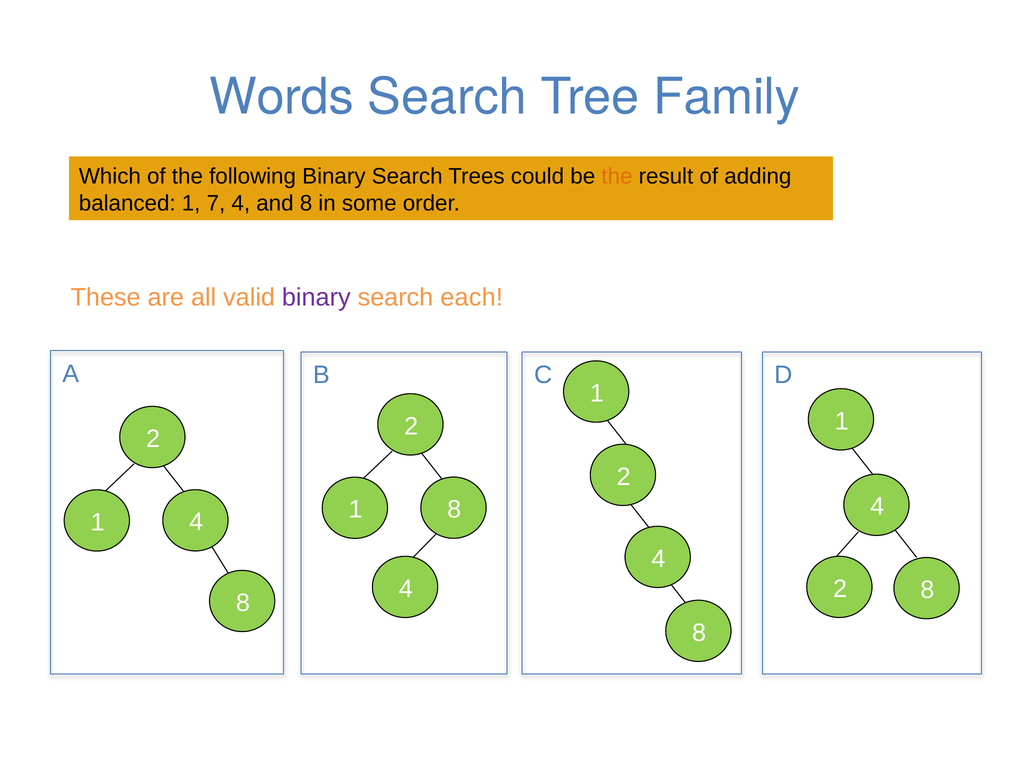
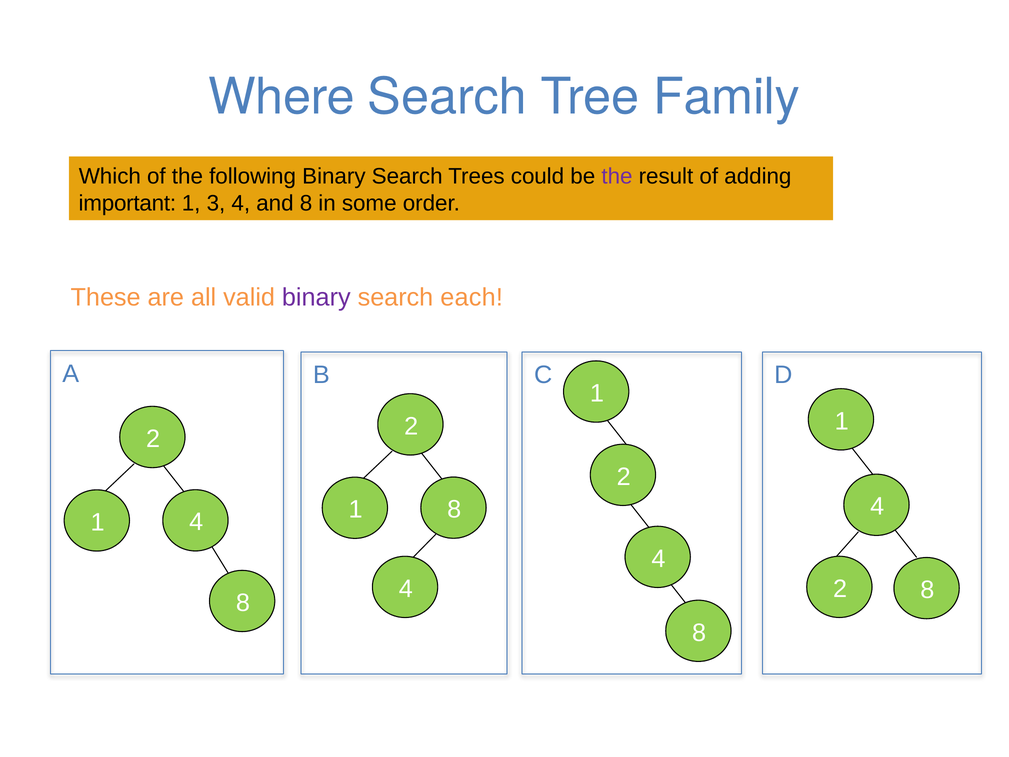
Words: Words -> Where
the at (617, 176) colour: orange -> purple
balanced: balanced -> important
7: 7 -> 3
